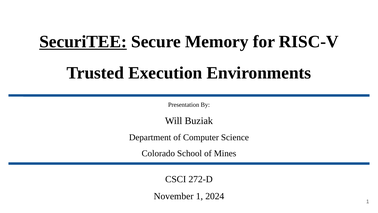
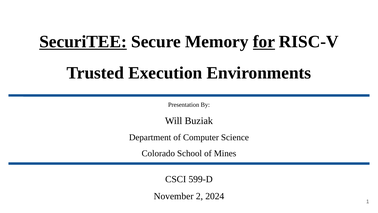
for underline: none -> present
272-D: 272-D -> 599-D
November 1: 1 -> 2
